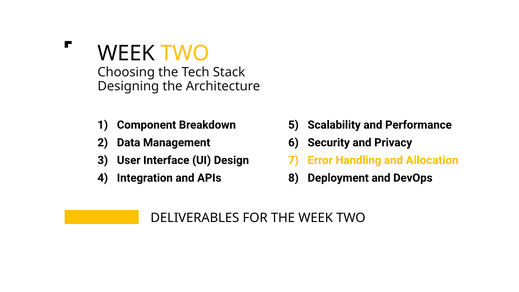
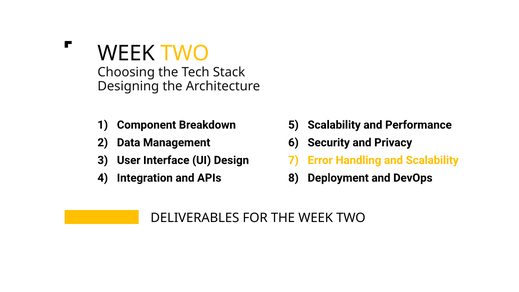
and Allocation: Allocation -> Scalability
